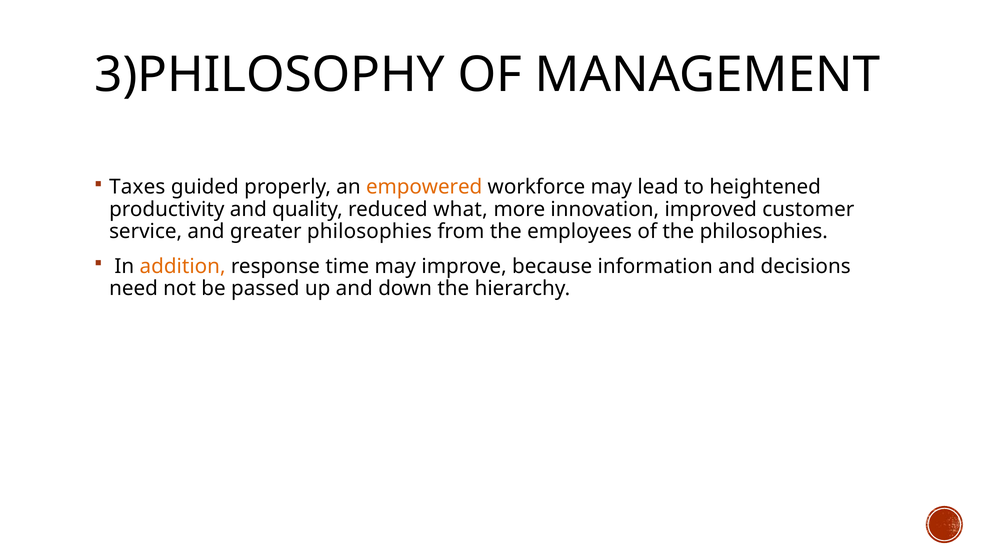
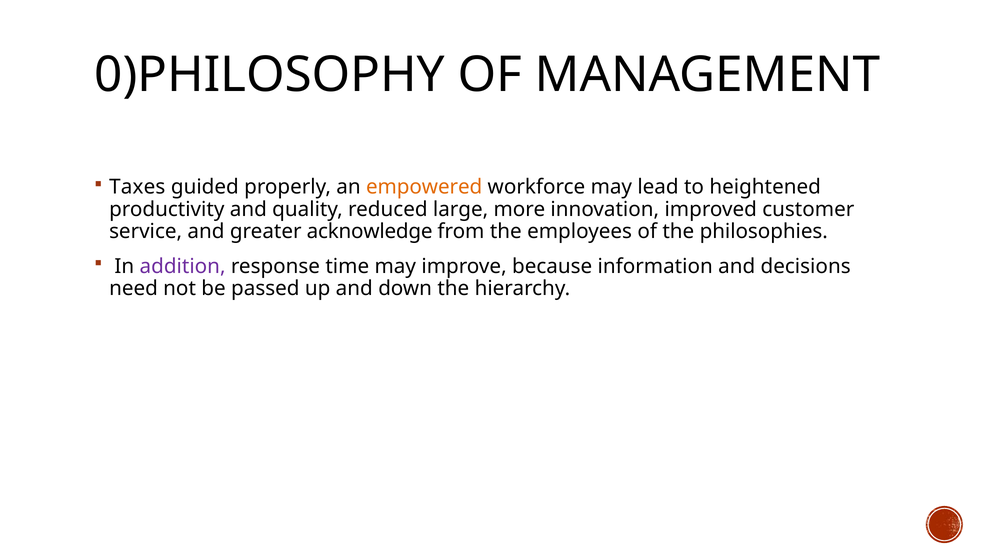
3)PHILOSOPHY: 3)PHILOSOPHY -> 0)PHILOSOPHY
what: what -> large
greater philosophies: philosophies -> acknowledge
addition colour: orange -> purple
